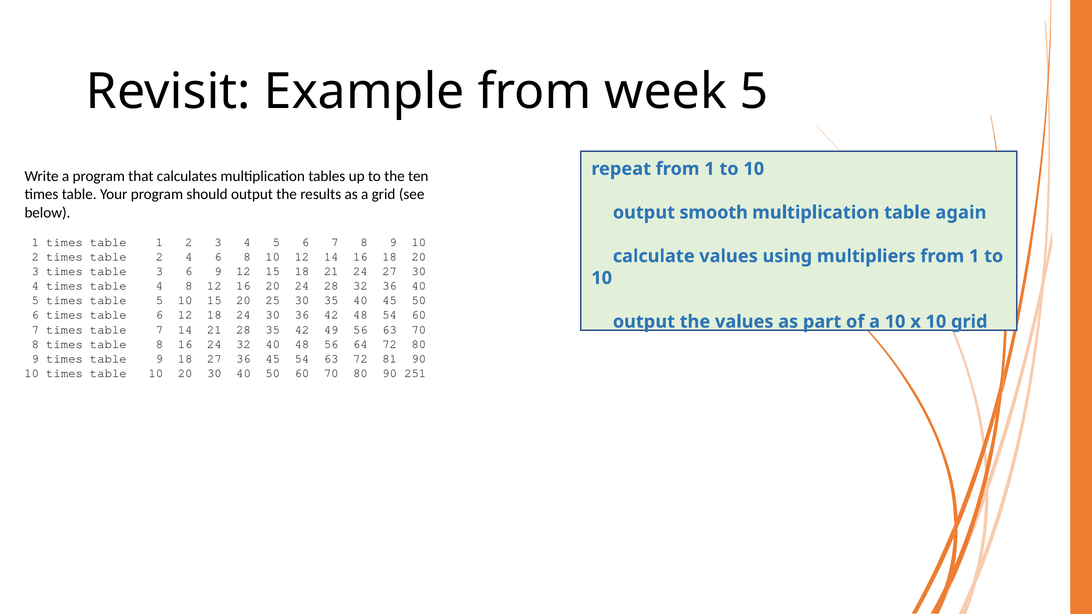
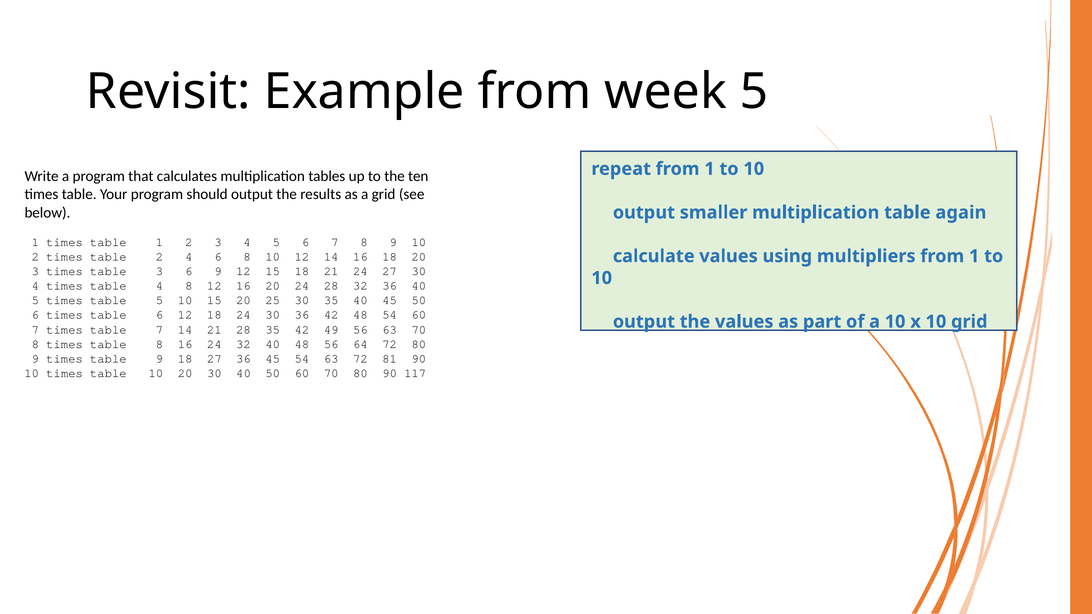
smooth: smooth -> smaller
251: 251 -> 117
